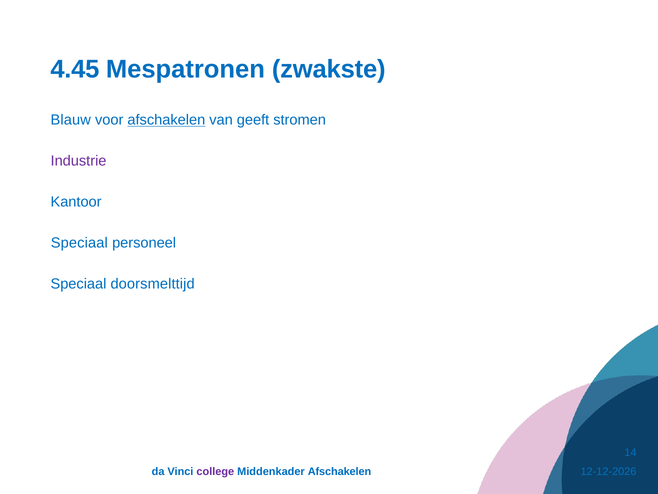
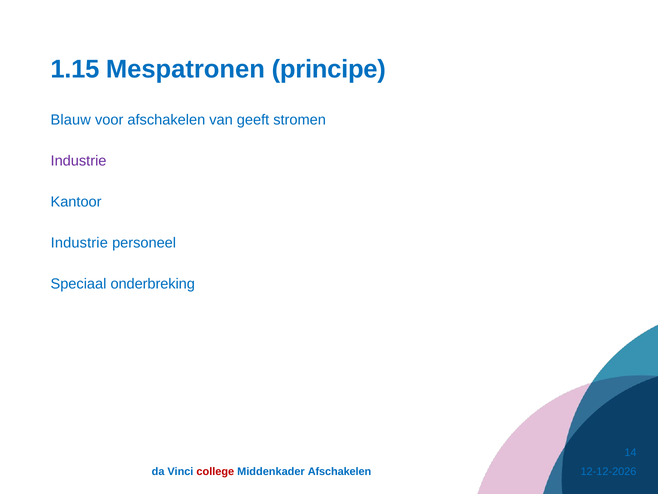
4.45: 4.45 -> 1.15
zwakste: zwakste -> principe
afschakelen at (166, 120) underline: present -> none
Speciaal at (79, 243): Speciaal -> Industrie
doorsmelttijd: doorsmelttijd -> onderbreking
college colour: purple -> red
